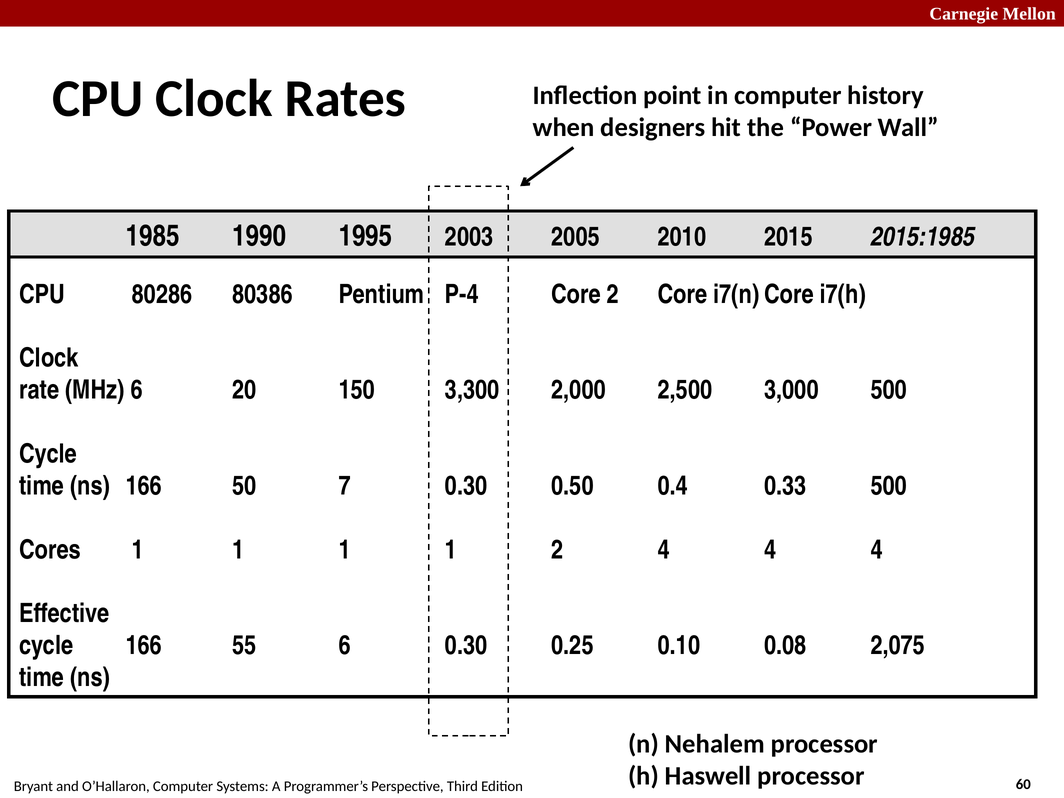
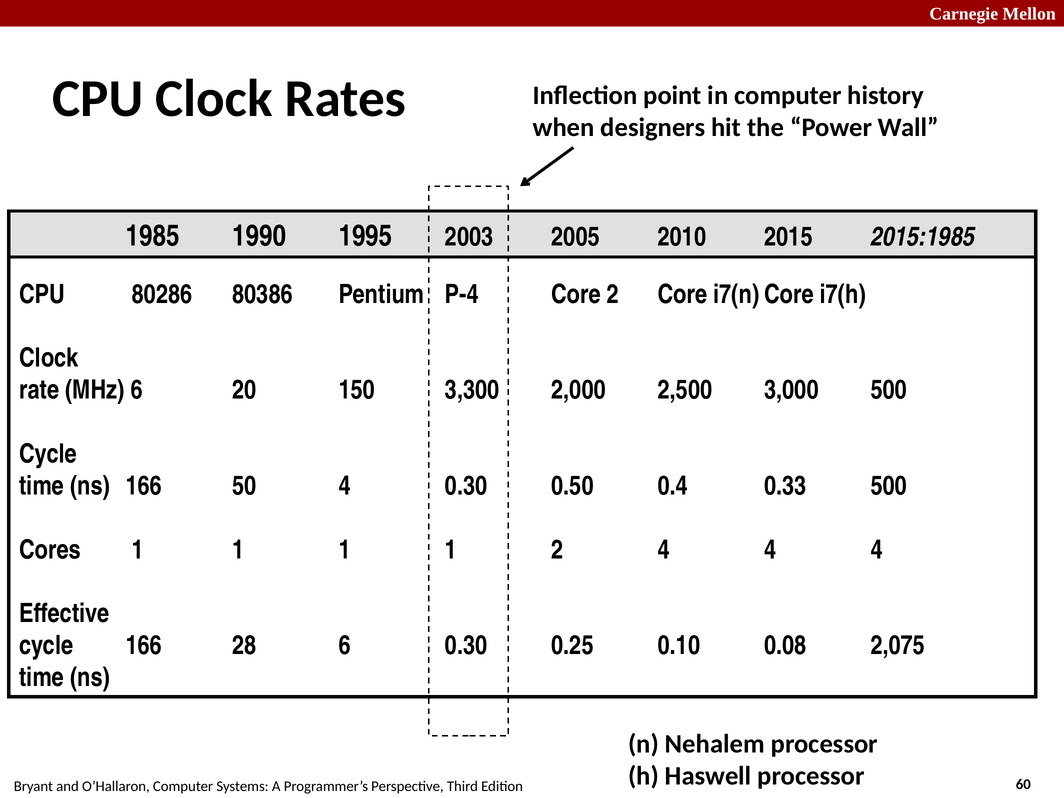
50 7: 7 -> 4
55: 55 -> 28
